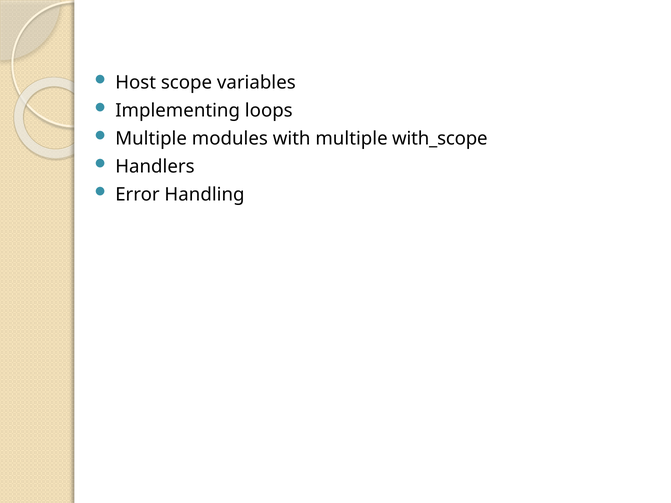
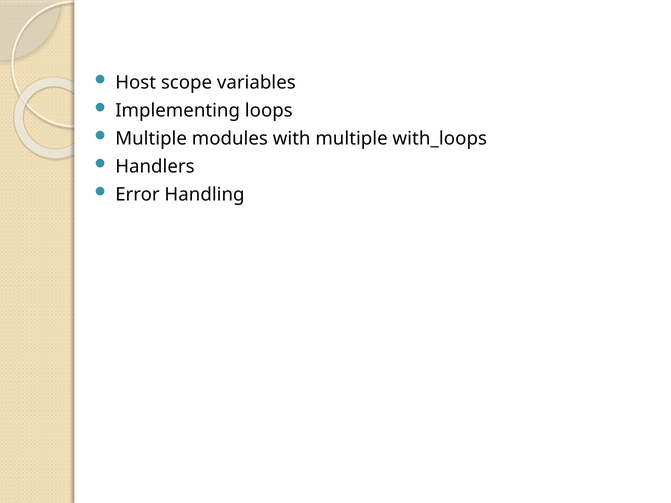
with_scope: with_scope -> with_loops
